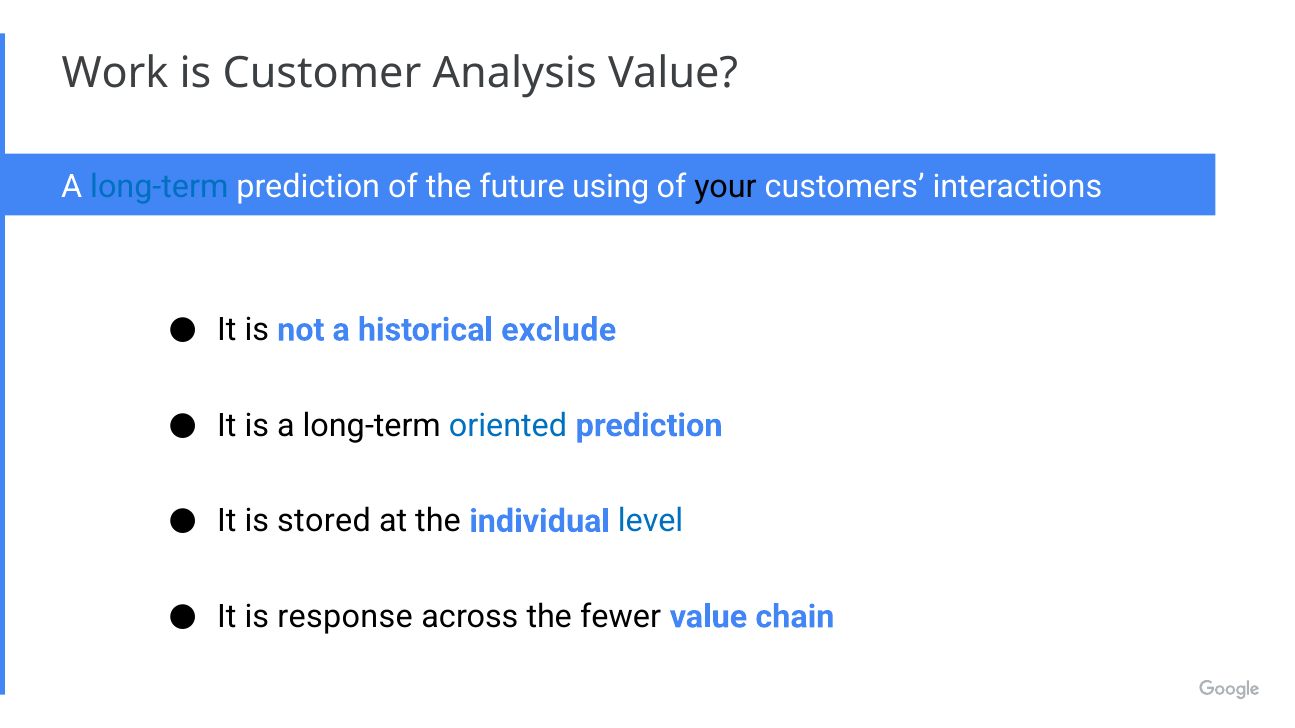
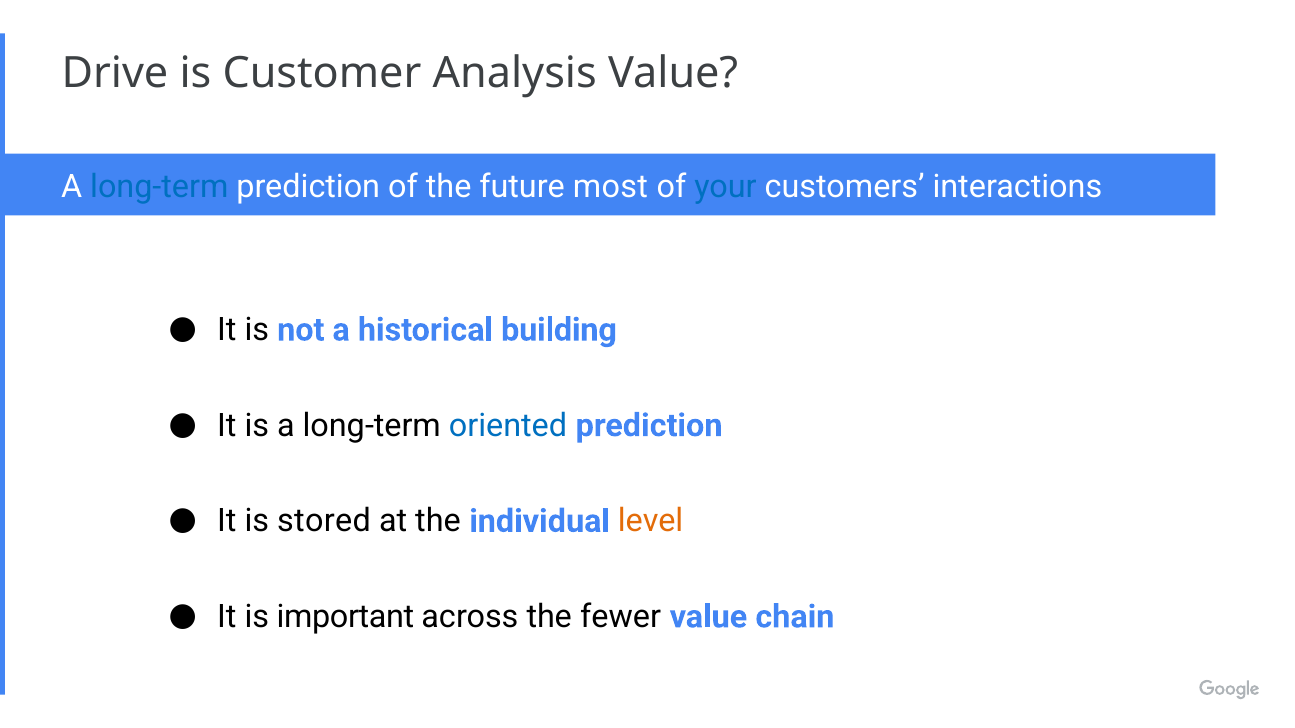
Work: Work -> Drive
using: using -> most
your colour: black -> blue
exclude: exclude -> building
level colour: blue -> orange
response: response -> important
